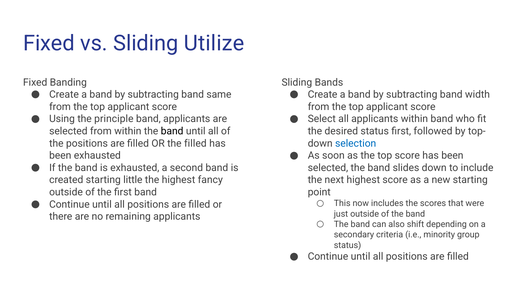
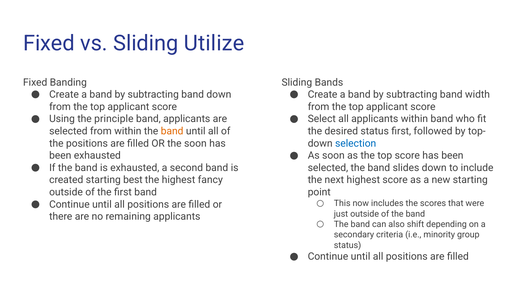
band same: same -> down
band at (172, 131) colour: black -> orange
the filled: filled -> soon
little: little -> best
